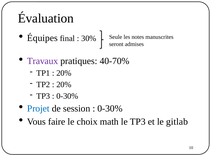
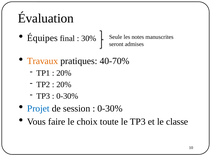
Travaux colour: purple -> orange
math: math -> toute
gitlab: gitlab -> classe
